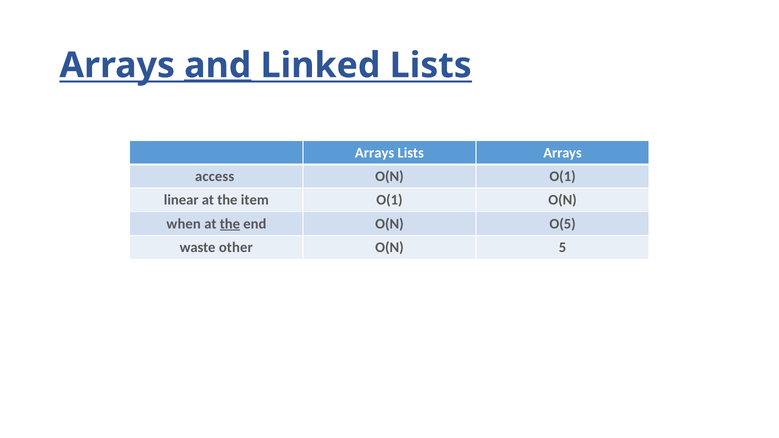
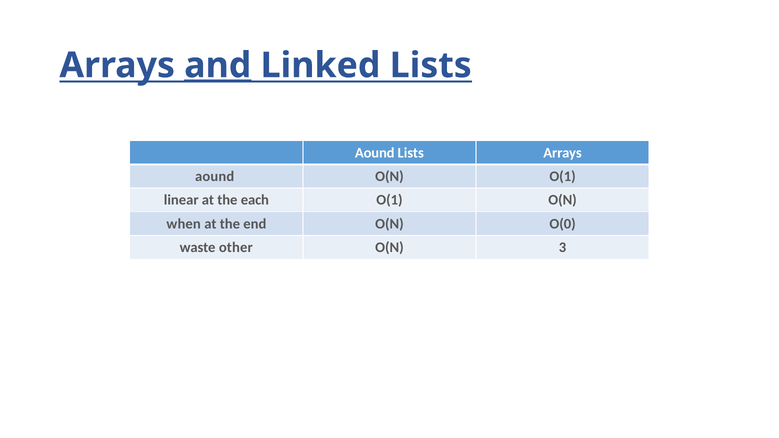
Arrays at (375, 153): Arrays -> Aound
access at (215, 176): access -> aound
item: item -> each
the at (230, 224) underline: present -> none
O(5: O(5 -> O(0
5: 5 -> 3
